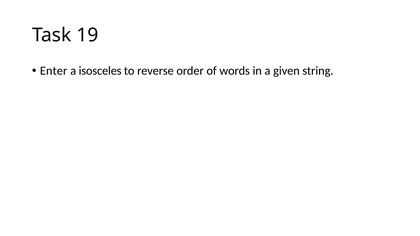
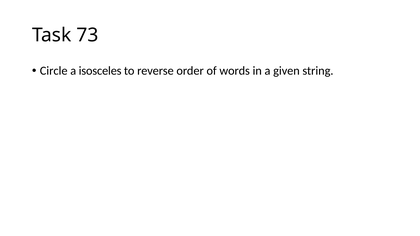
19: 19 -> 73
Enter: Enter -> Circle
